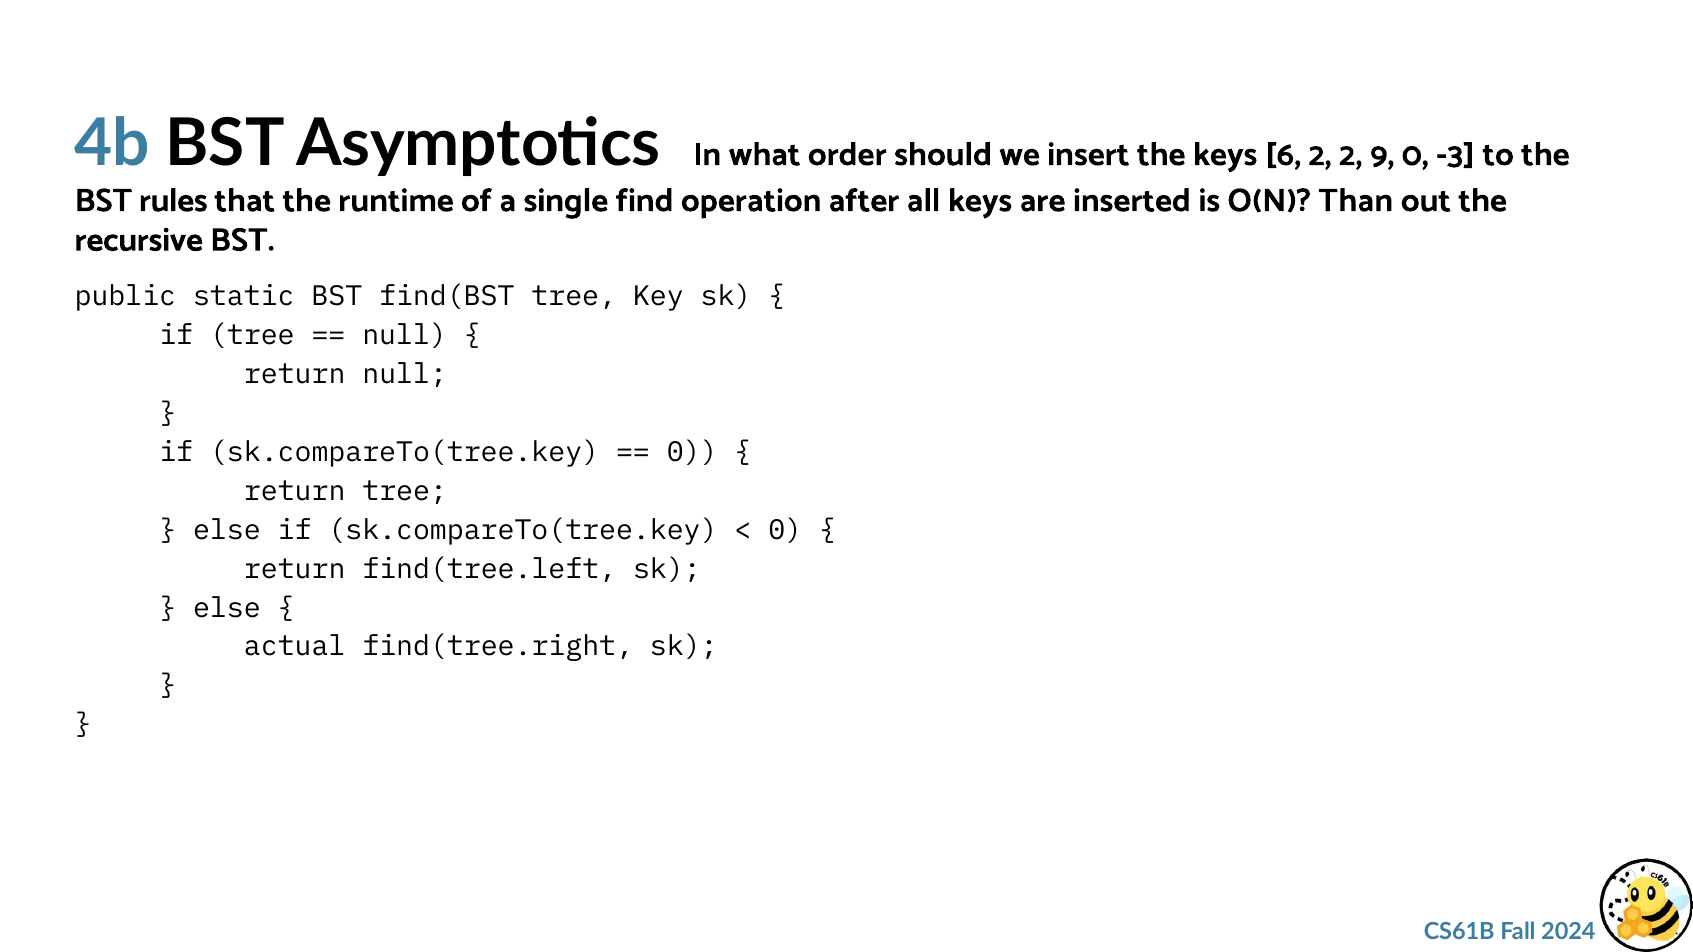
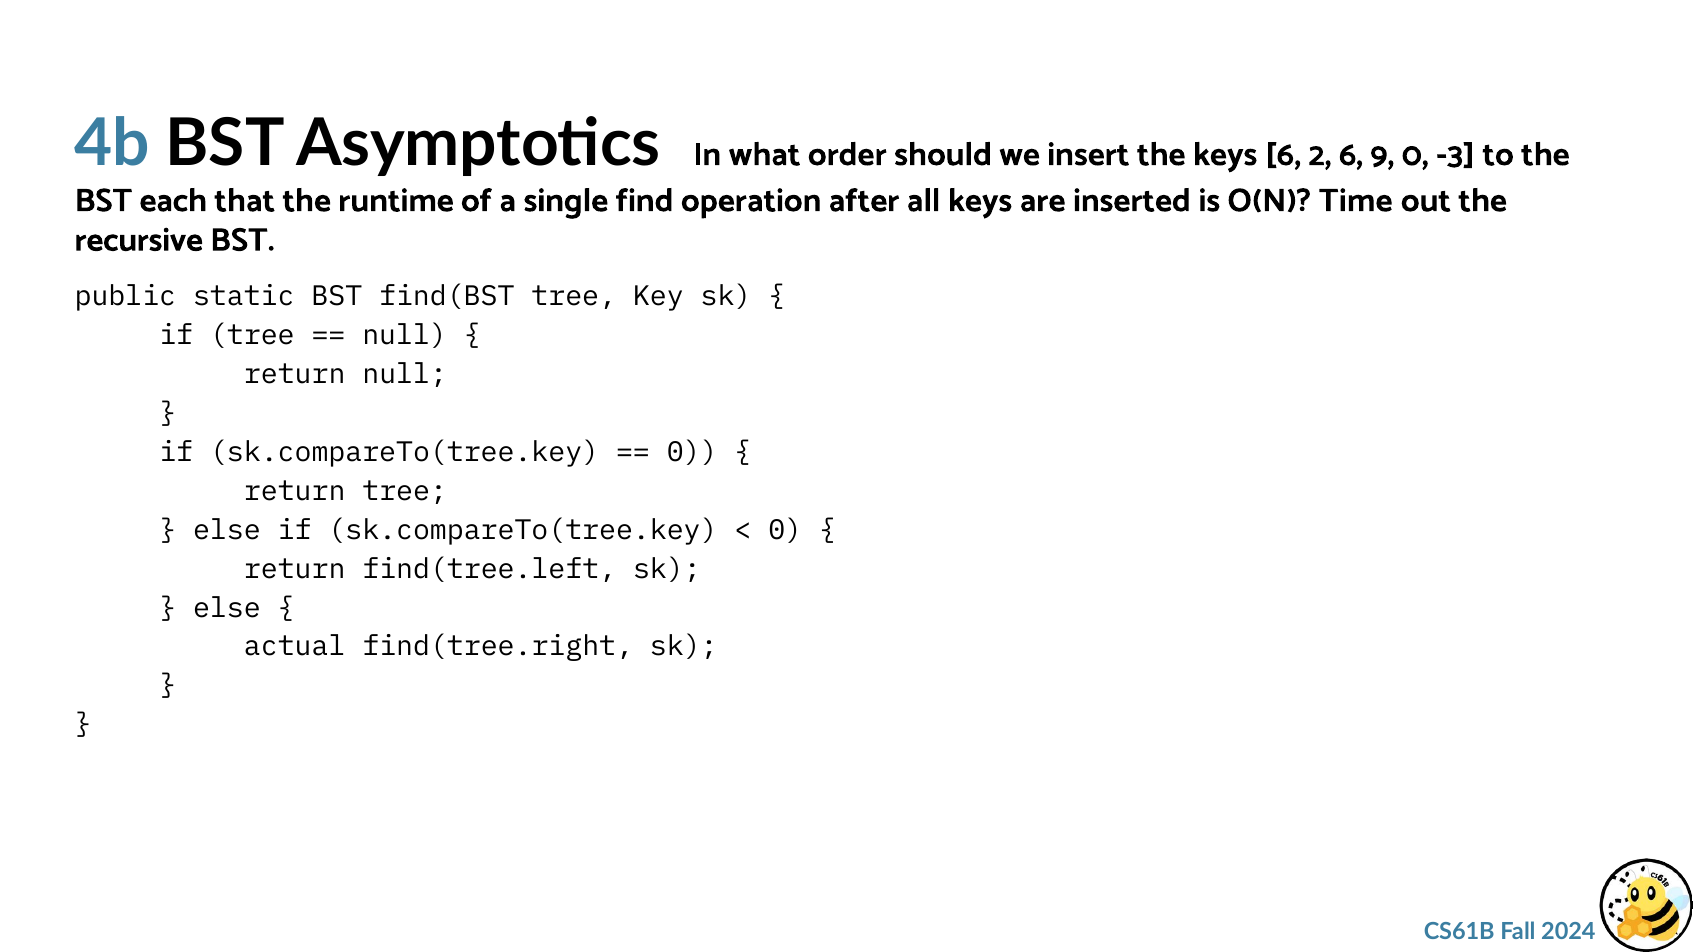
2 2: 2 -> 6
rules: rules -> each
Than: Than -> Time
